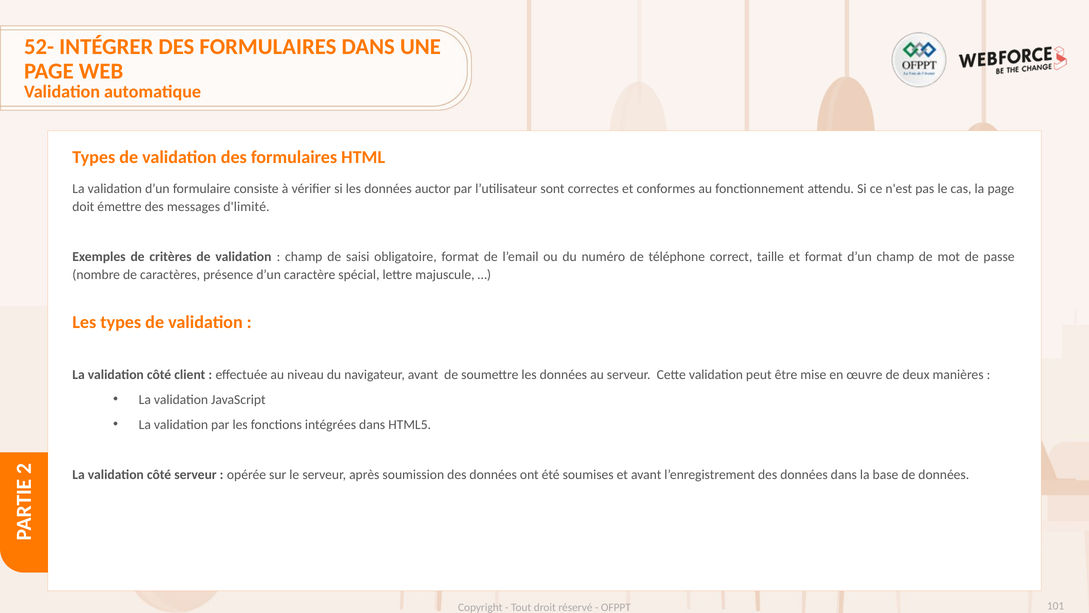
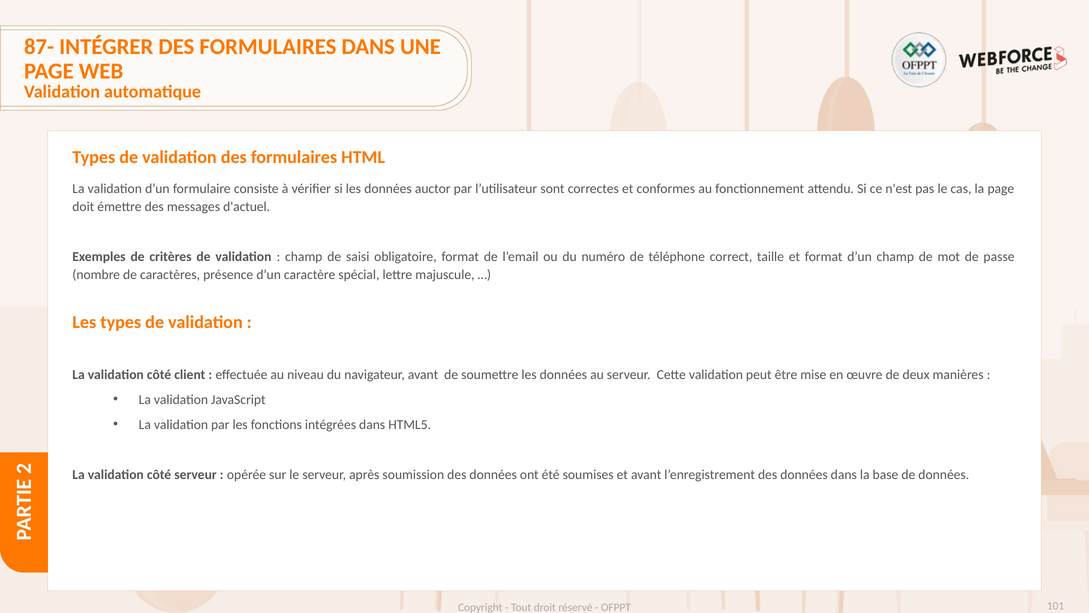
52-: 52- -> 87-
d'limité: d'limité -> d'actuel
